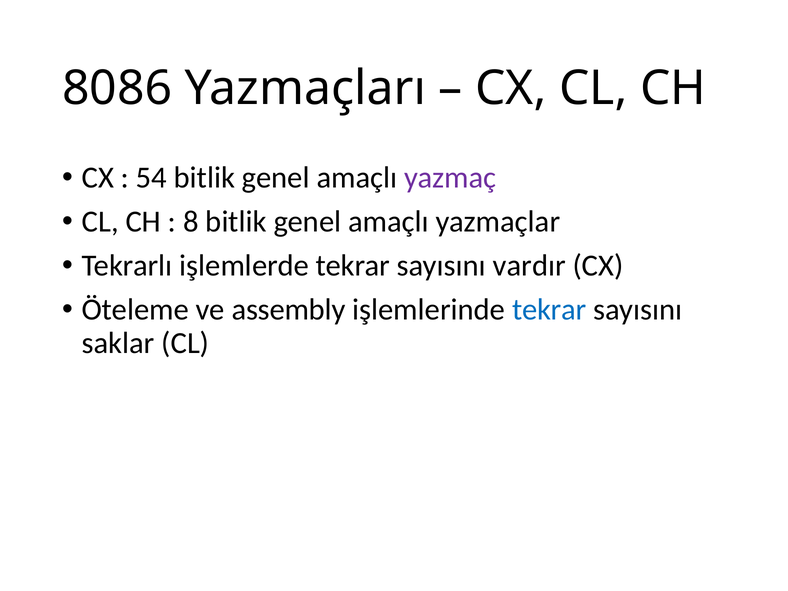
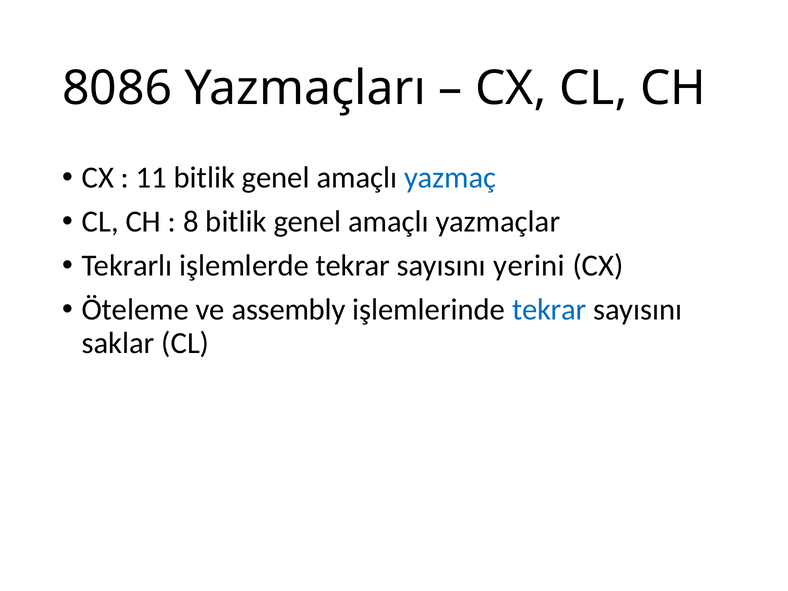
54: 54 -> 11
yazmaç colour: purple -> blue
vardır: vardır -> yerini
